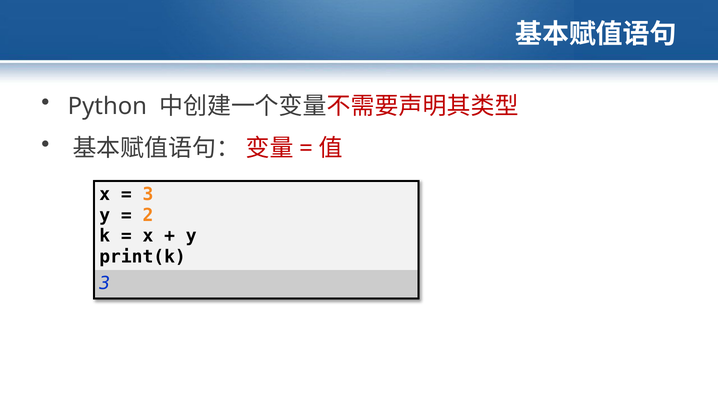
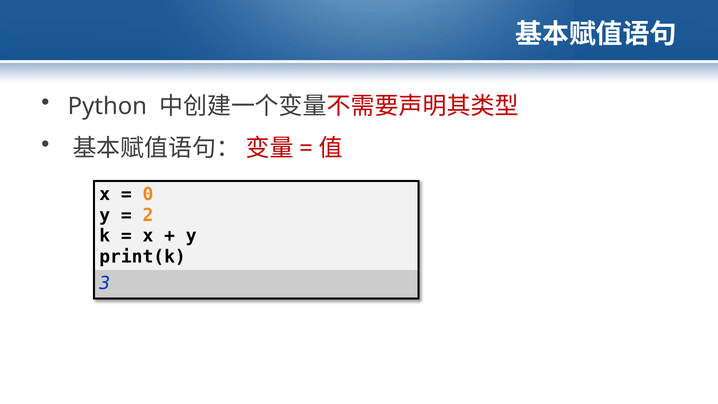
3 at (148, 194): 3 -> 0
